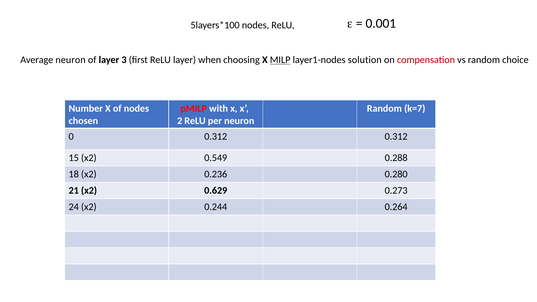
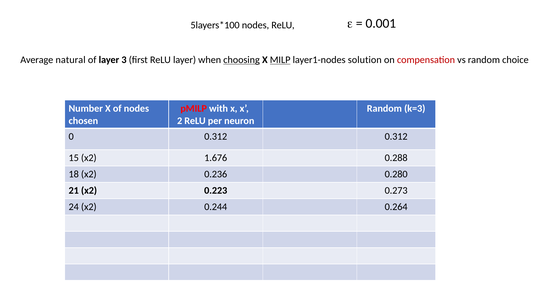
Average neuron: neuron -> natural
choosing underline: none -> present
k=7: k=7 -> k=3
0.549: 0.549 -> 1.676
0.629: 0.629 -> 0.223
